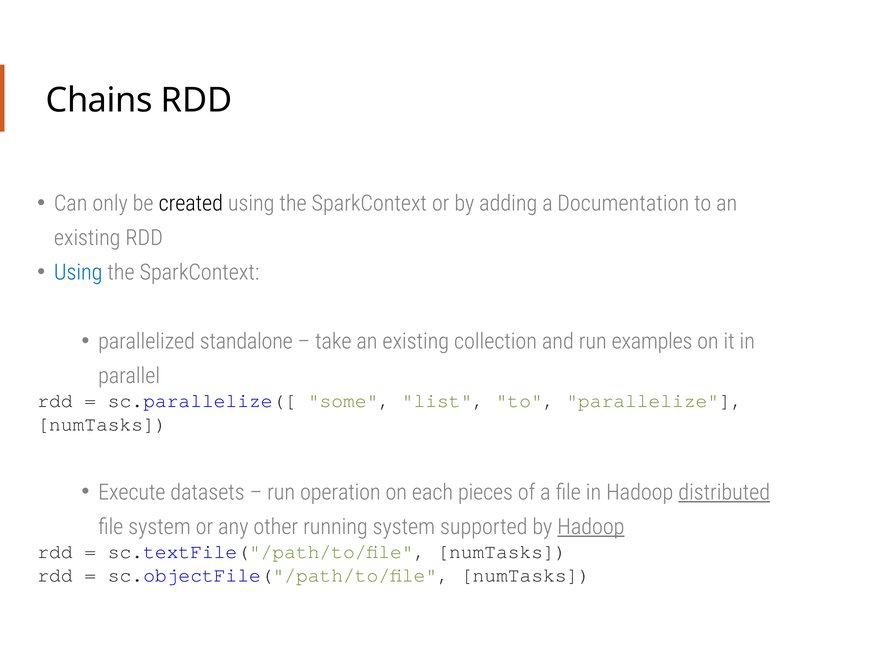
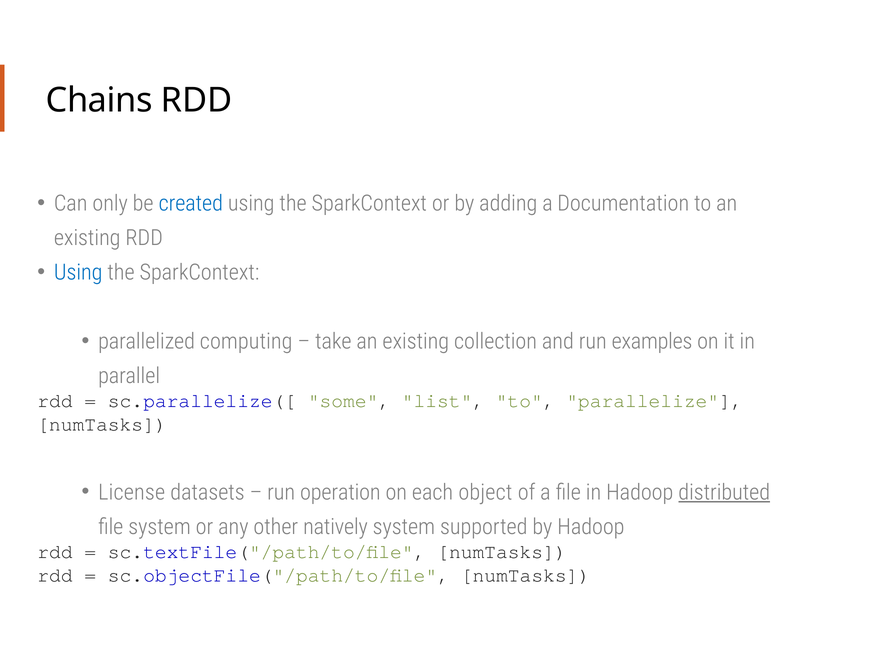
created colour: black -> blue
standalone: standalone -> computing
Execute: Execute -> License
pieces: pieces -> object
running: running -> natively
Hadoop at (591, 527) underline: present -> none
